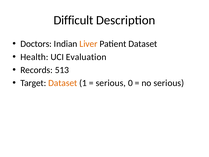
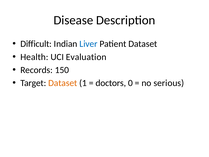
Difficult: Difficult -> Disease
Doctors: Doctors -> Difficult
Liver colour: orange -> blue
513: 513 -> 150
serious at (111, 83): serious -> doctors
